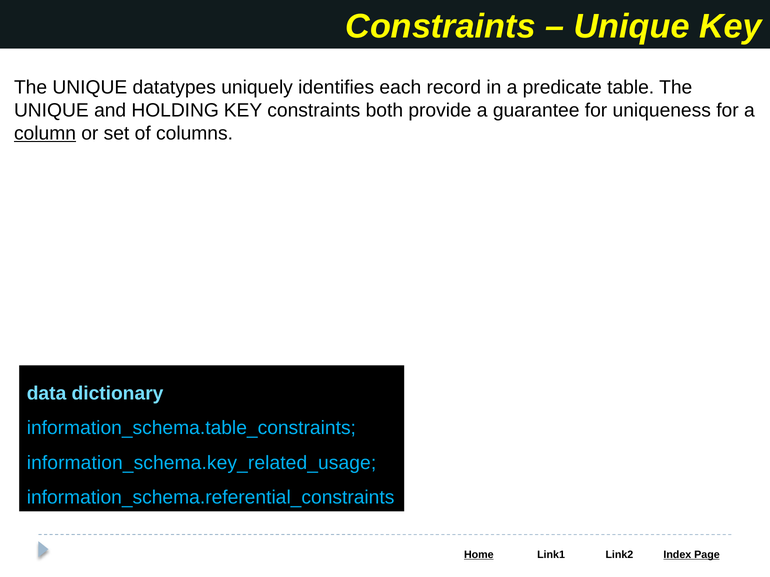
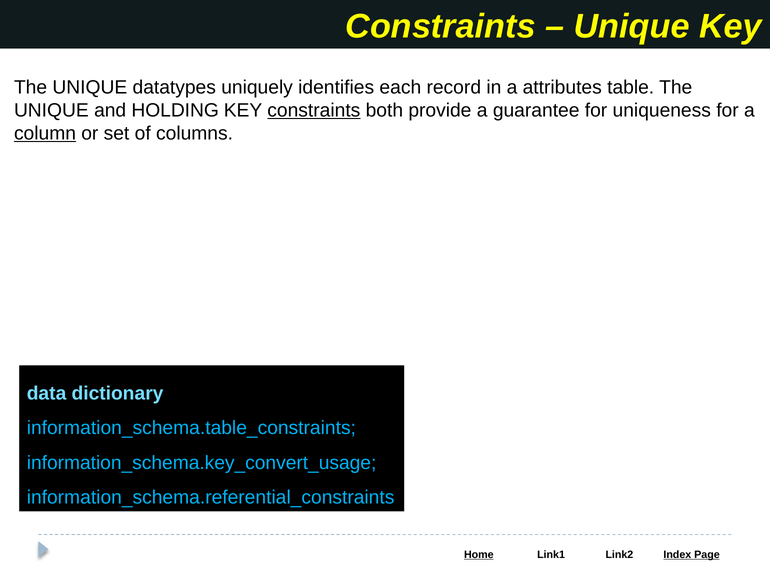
predicate: predicate -> attributes
constraints at (314, 110) underline: none -> present
information_schema.key_related_usage: information_schema.key_related_usage -> information_schema.key_convert_usage
